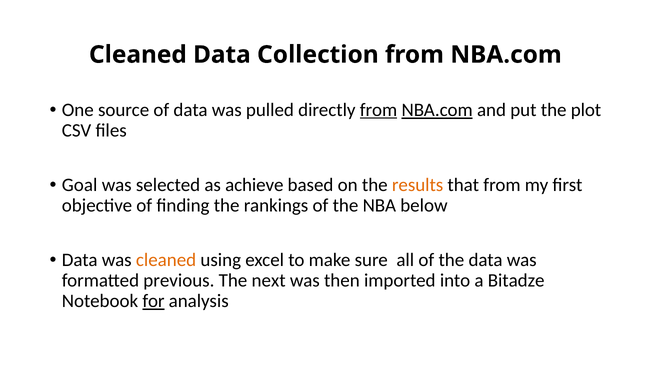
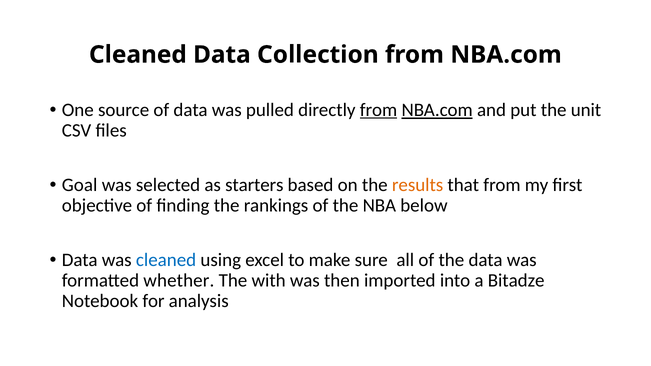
plot: plot -> unit
achieve: achieve -> starters
cleaned at (166, 260) colour: orange -> blue
previous: previous -> whether
next: next -> with
for underline: present -> none
